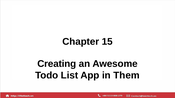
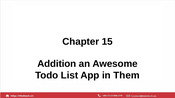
Creating: Creating -> Addition
